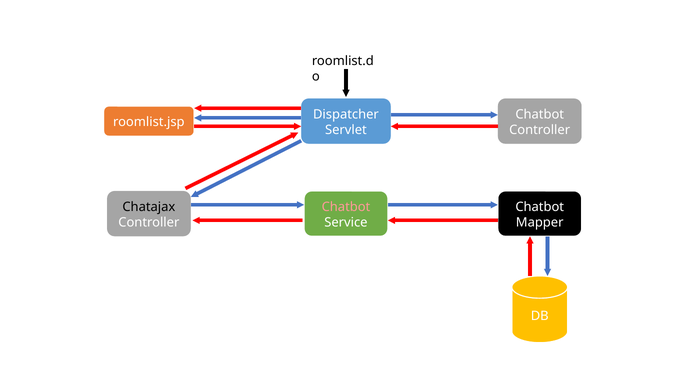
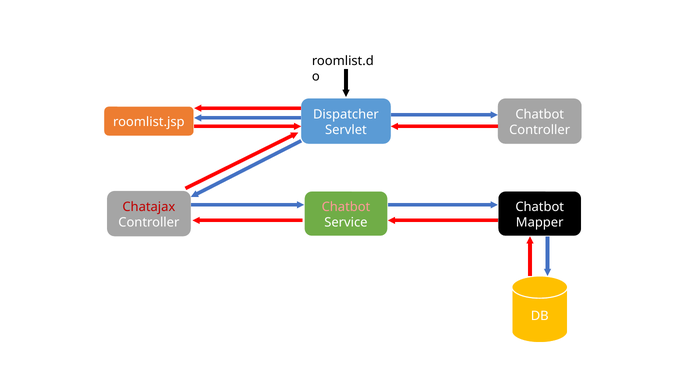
Chatajax colour: black -> red
